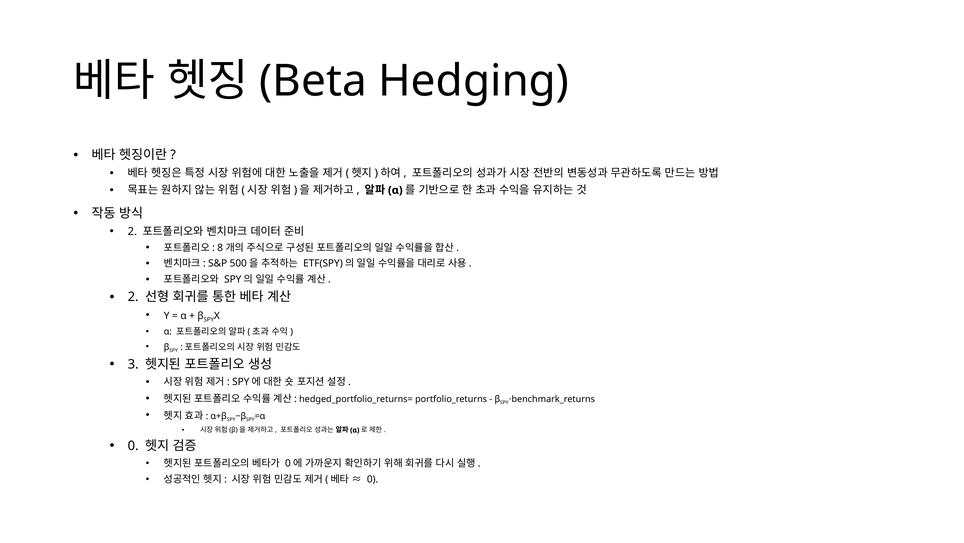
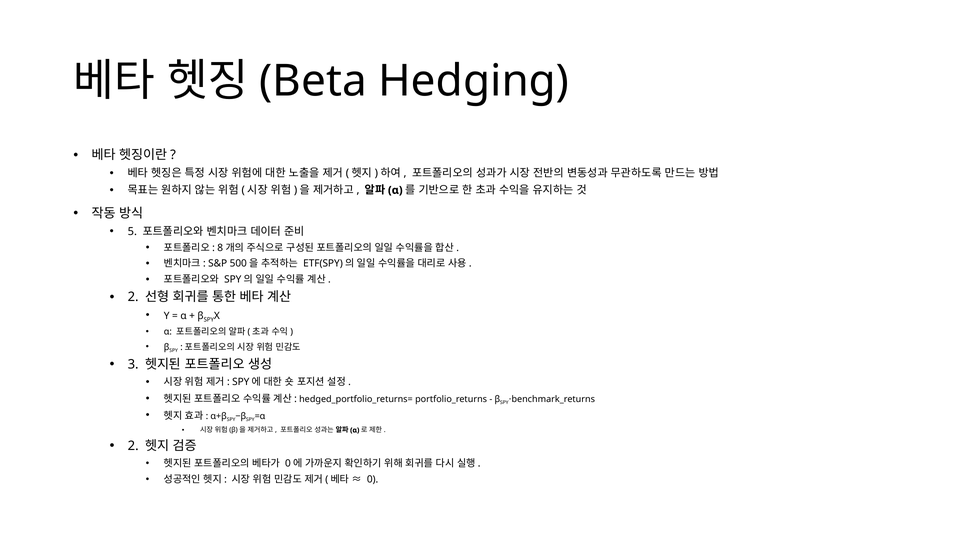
2 at (132, 231): 2 -> 5
0 at (133, 445): 0 -> 2
